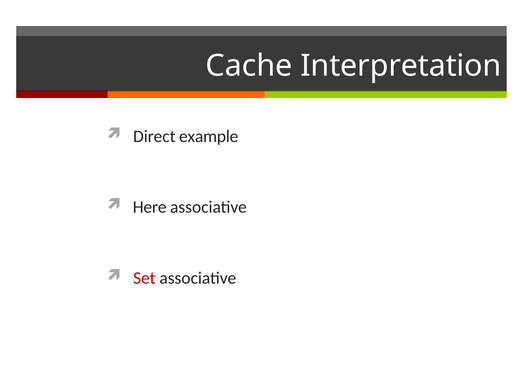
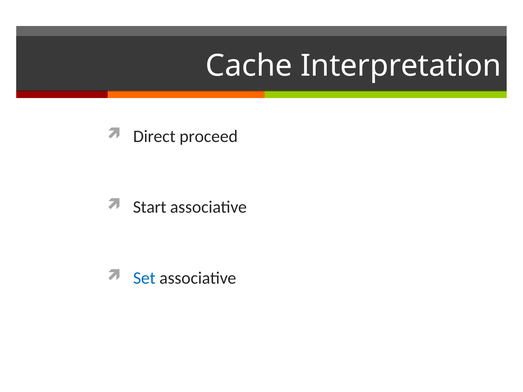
example: example -> proceed
Here: Here -> Start
Set colour: red -> blue
